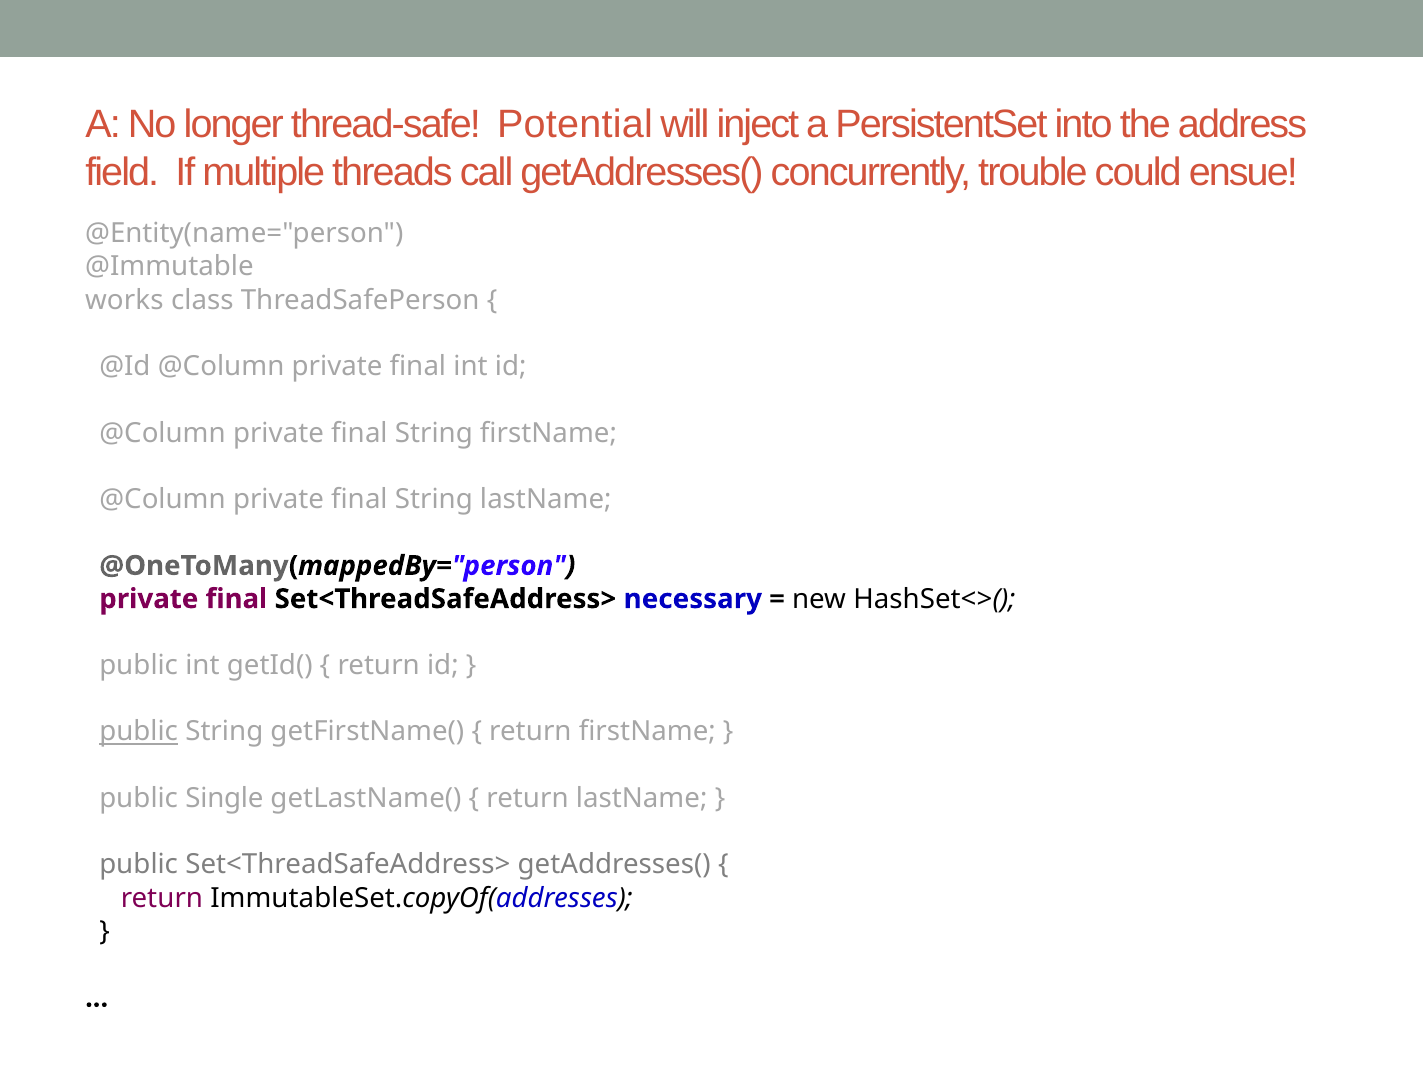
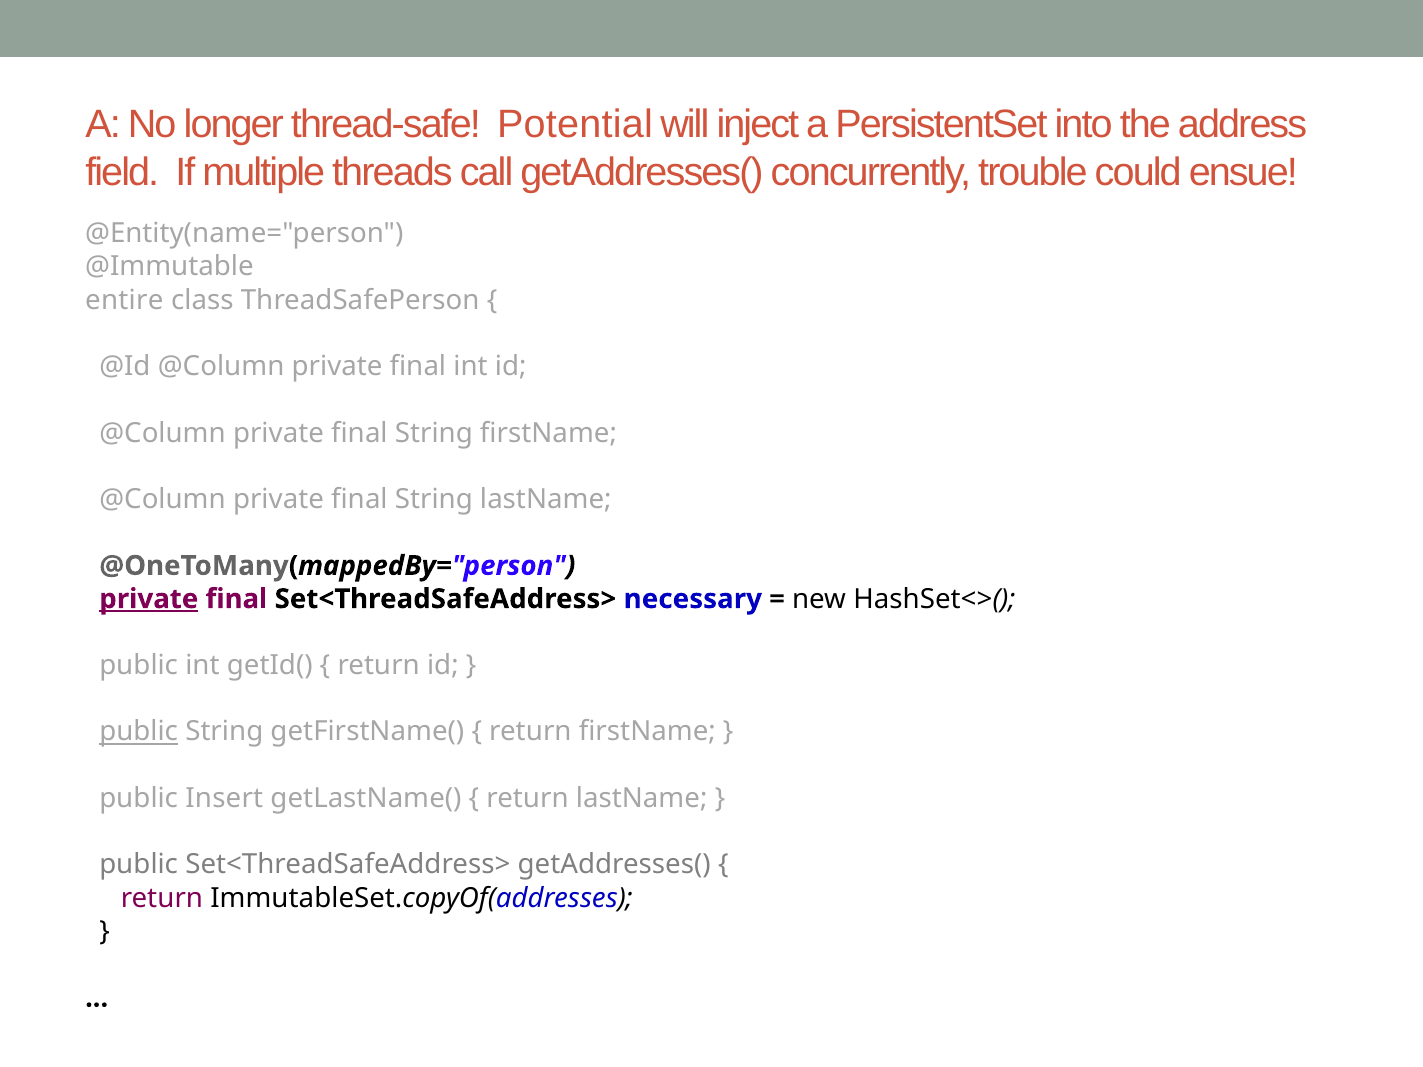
works: works -> entire
private at (149, 599) underline: none -> present
Single: Single -> Insert
